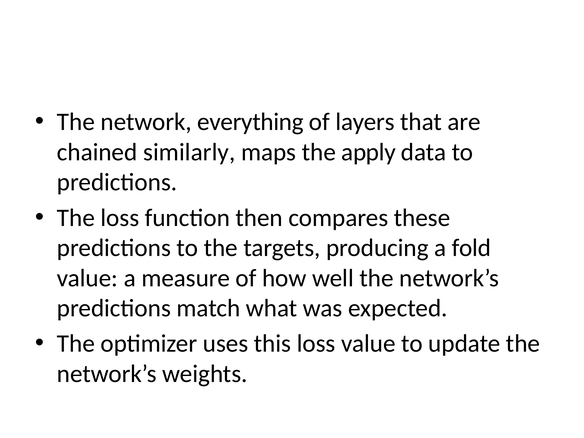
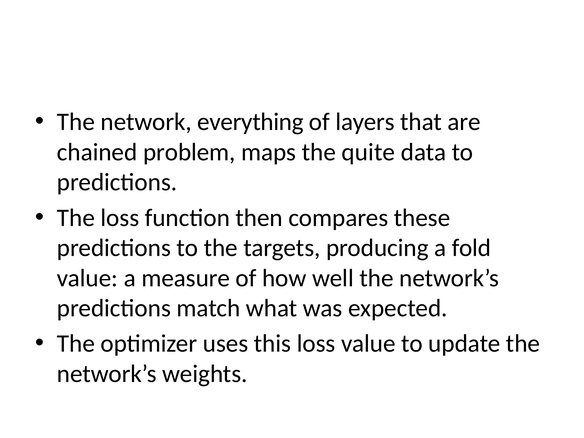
similarly: similarly -> problem
apply: apply -> quite
